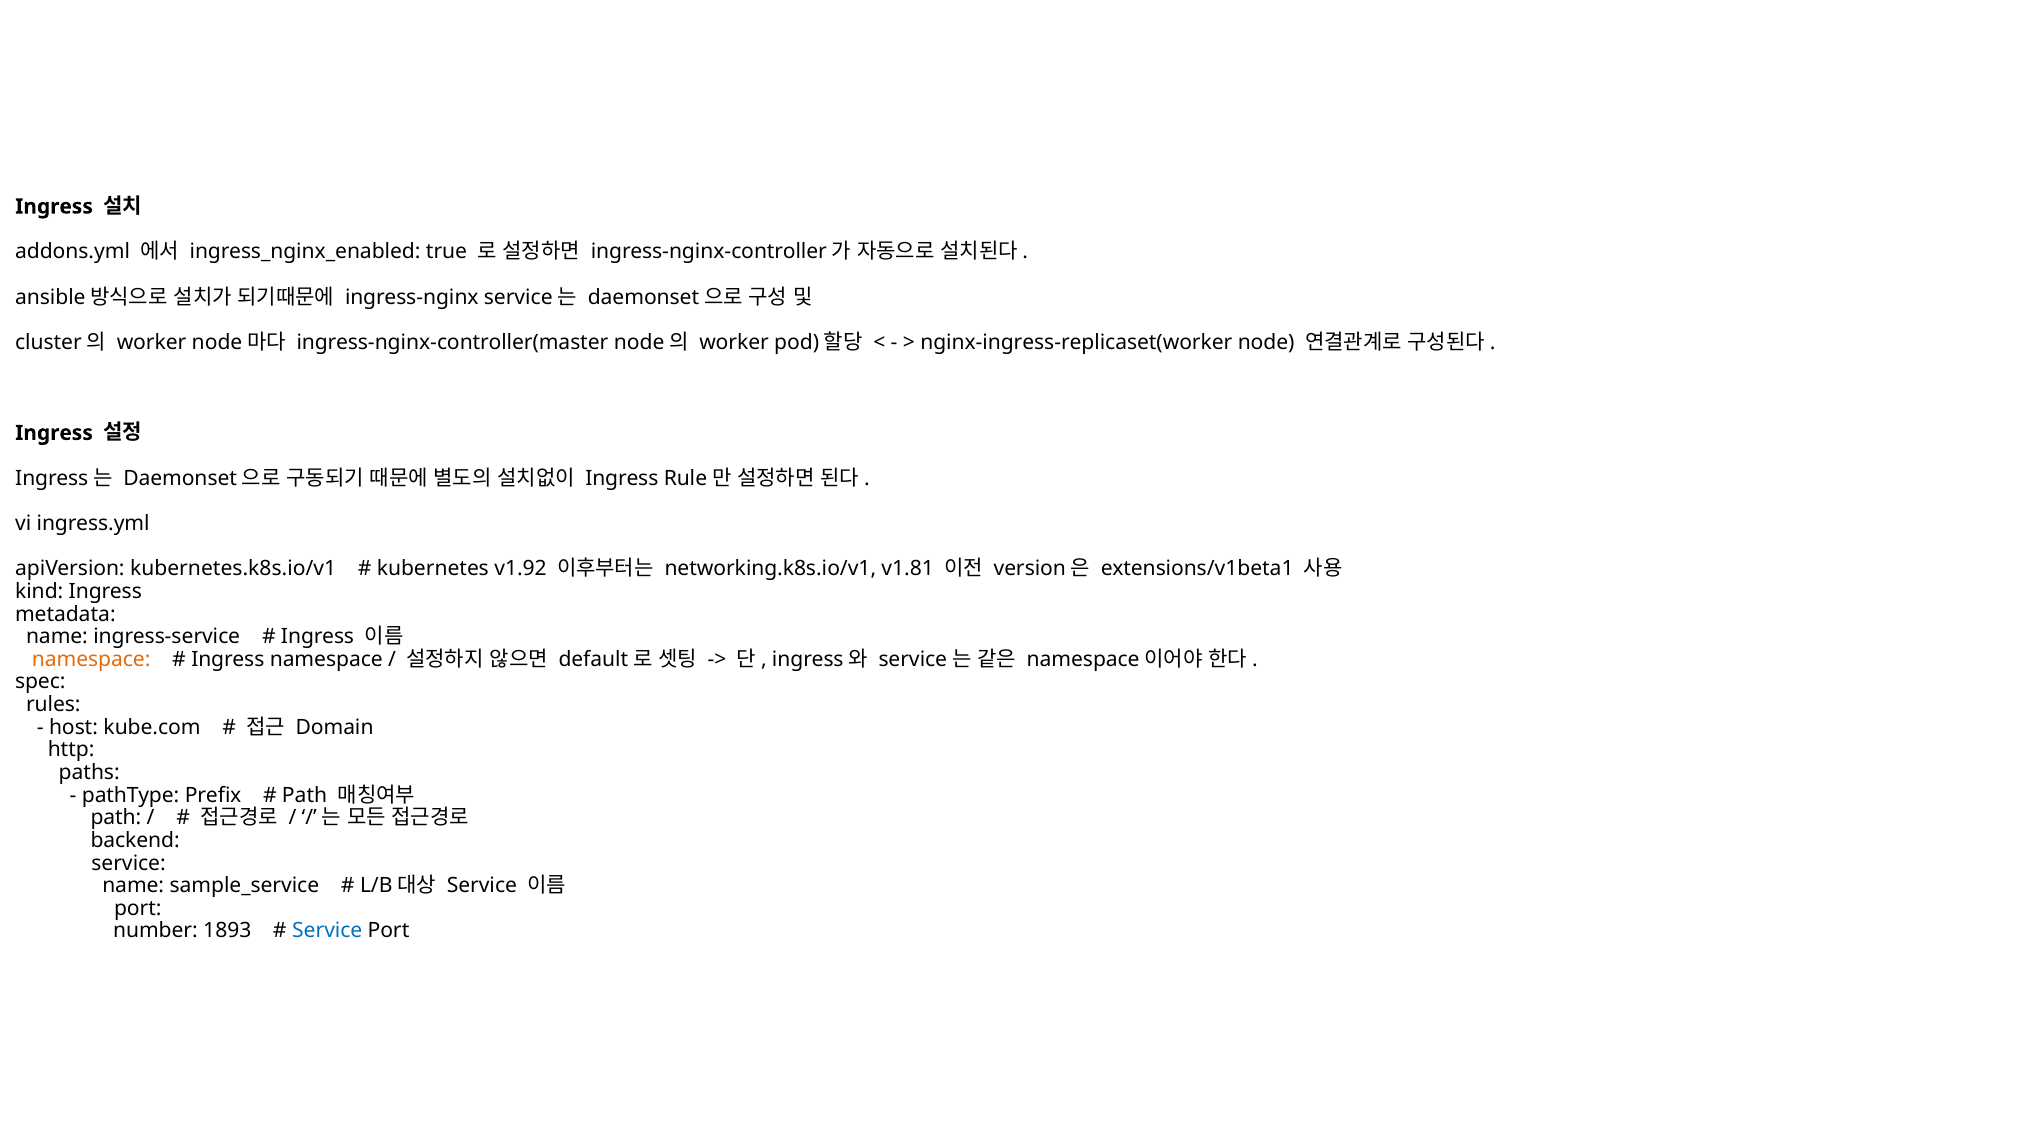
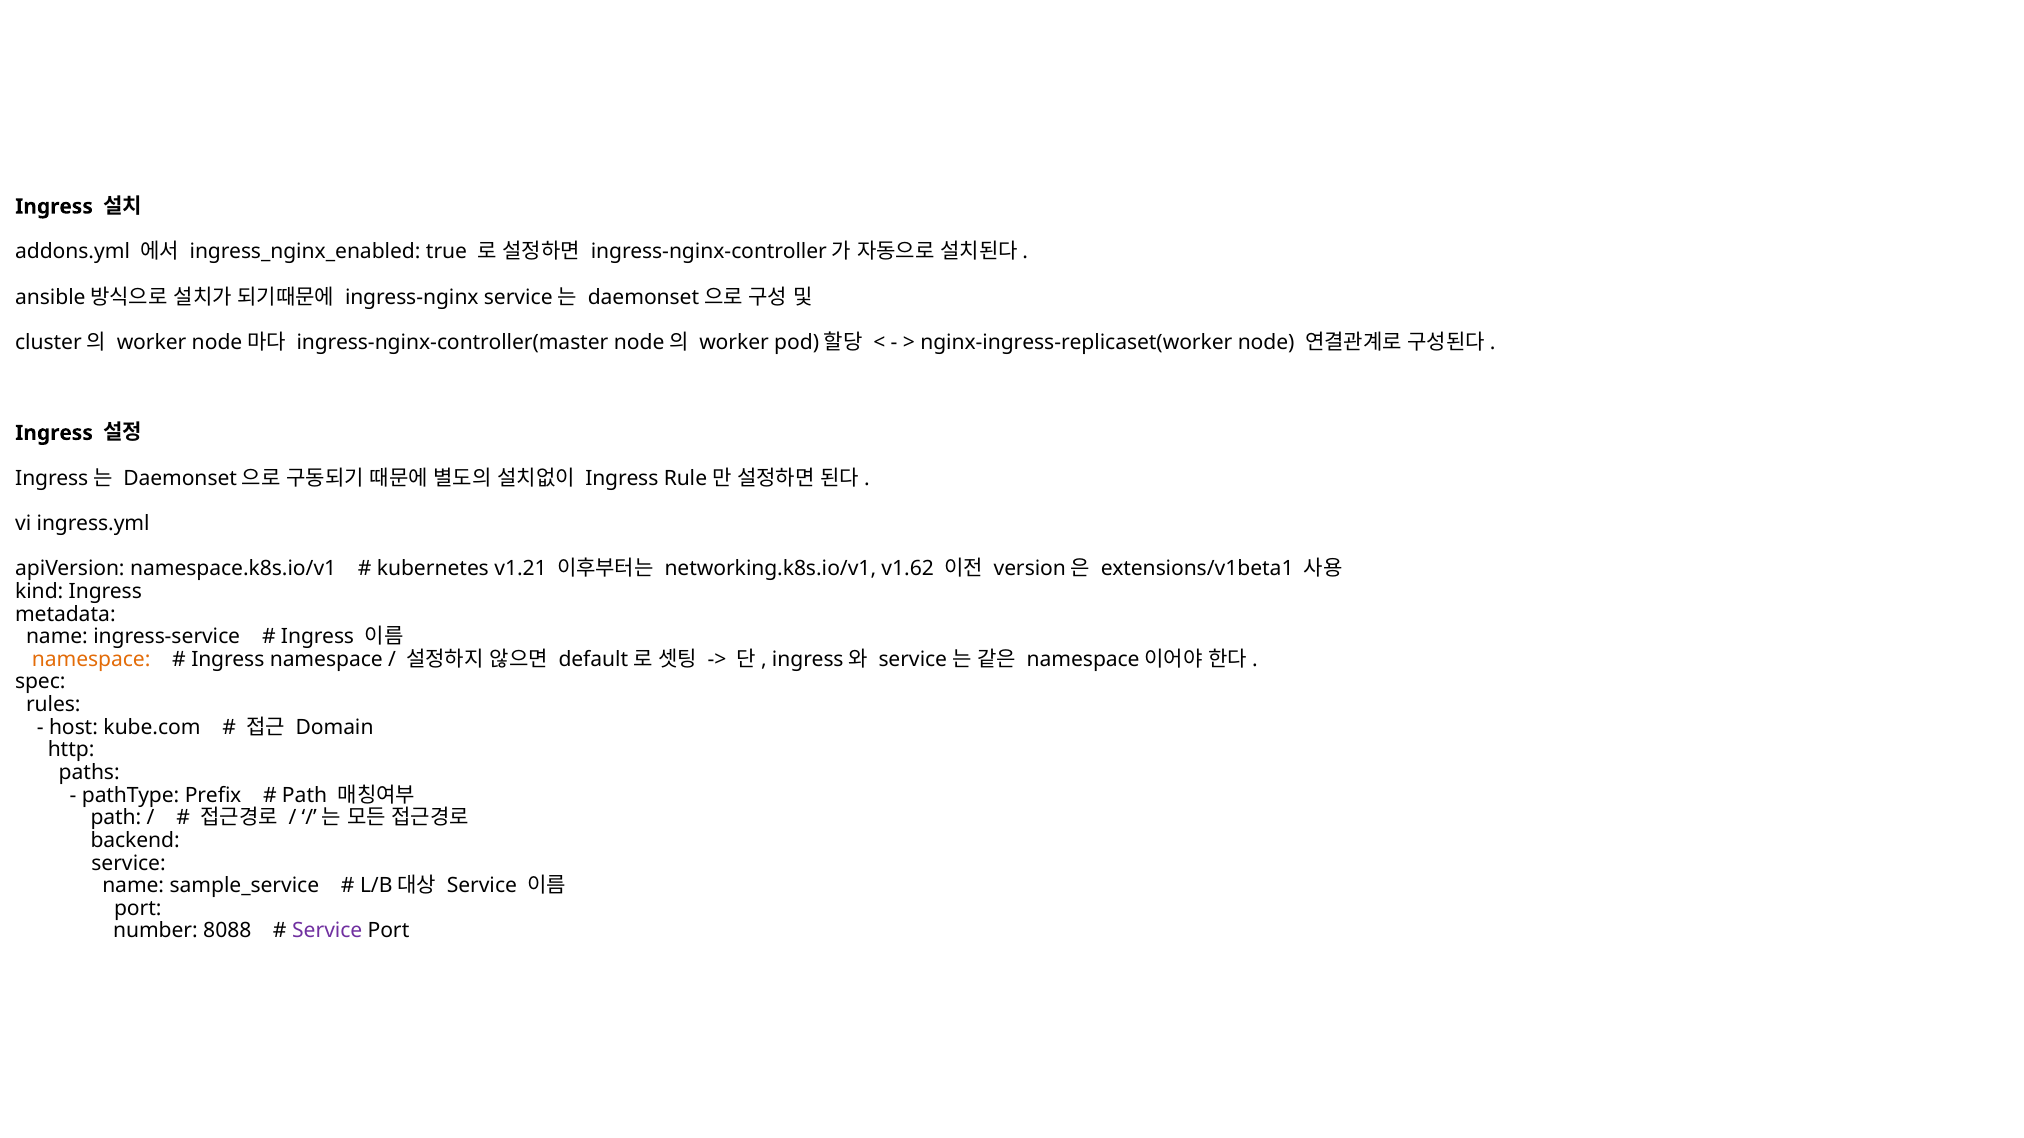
kubernetes.k8s.io/v1: kubernetes.k8s.io/v1 -> namespace.k8s.io/v1
v1.92: v1.92 -> v1.21
v1.81: v1.81 -> v1.62
1893: 1893 -> 8088
Service at (327, 931) colour: blue -> purple
